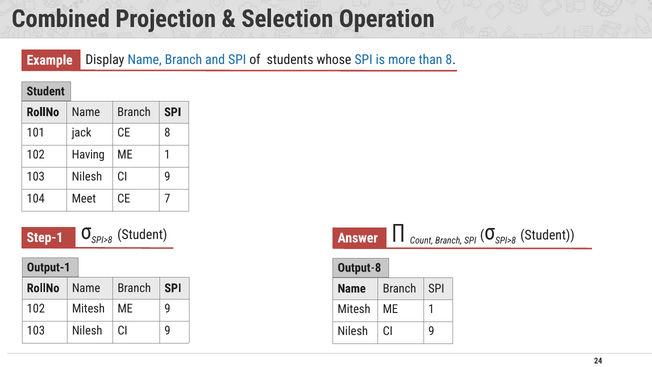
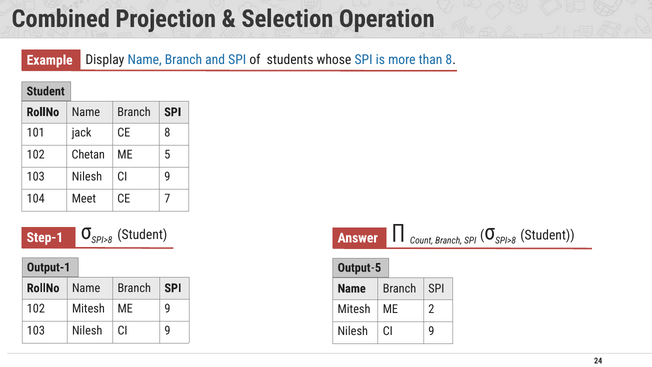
Having: Having -> Chetan
1 at (167, 155): 1 -> 5
Output-8: Output-8 -> Output-5
Mitesh ME 1: 1 -> 2
